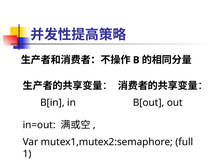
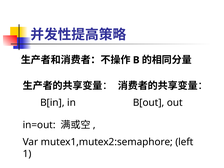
full: full -> left
